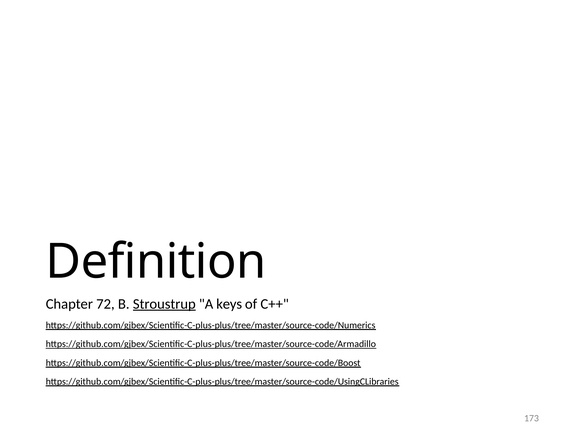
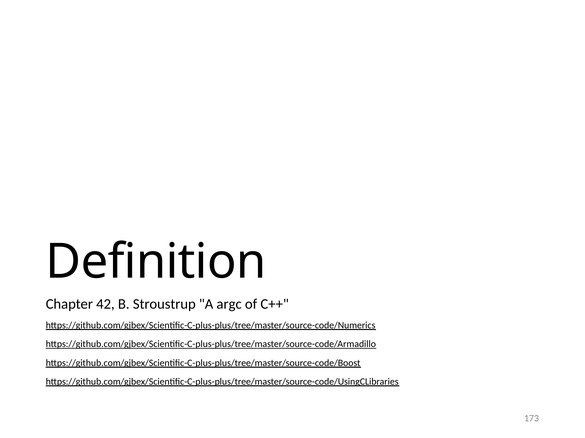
72: 72 -> 42
Stroustrup underline: present -> none
keys: keys -> argc
